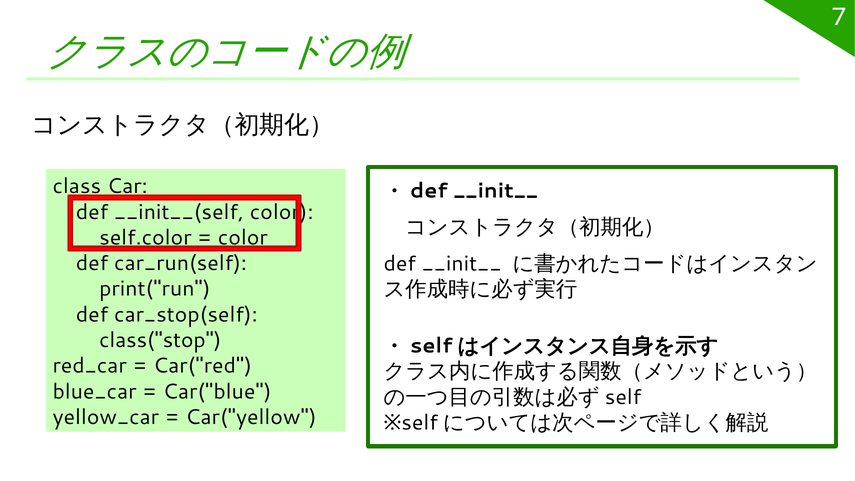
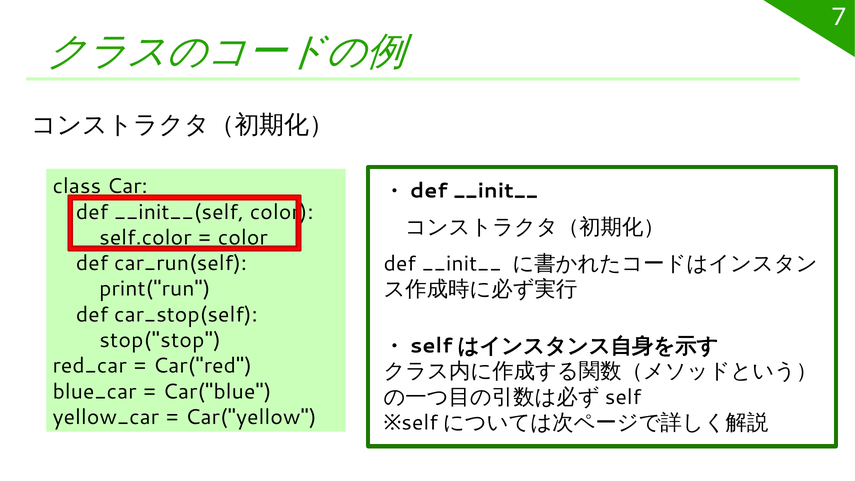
class("stop: class("stop -> stop("stop
